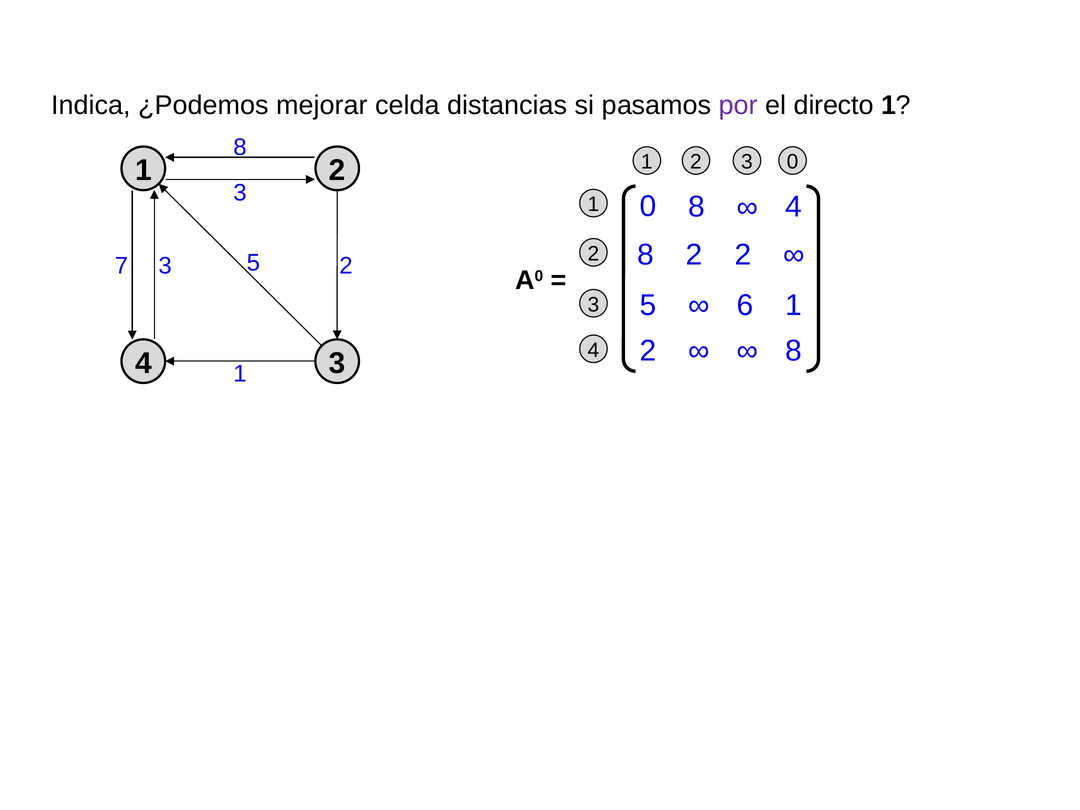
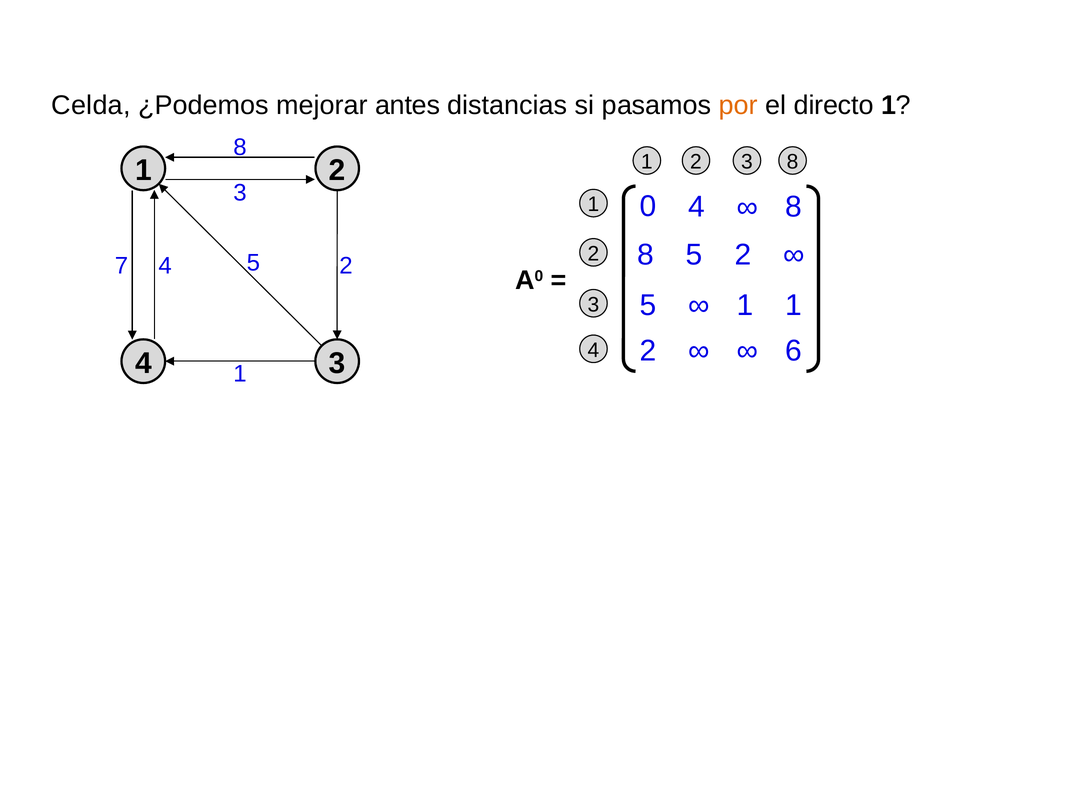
Indica: Indica -> Celda
celda: celda -> antes
por colour: purple -> orange
0 at (793, 162): 0 -> 8
0 8: 8 -> 4
4 at (794, 207): 4 -> 8
8 2: 2 -> 5
7 3: 3 -> 4
6 at (745, 305): 6 -> 1
8 at (794, 351): 8 -> 6
